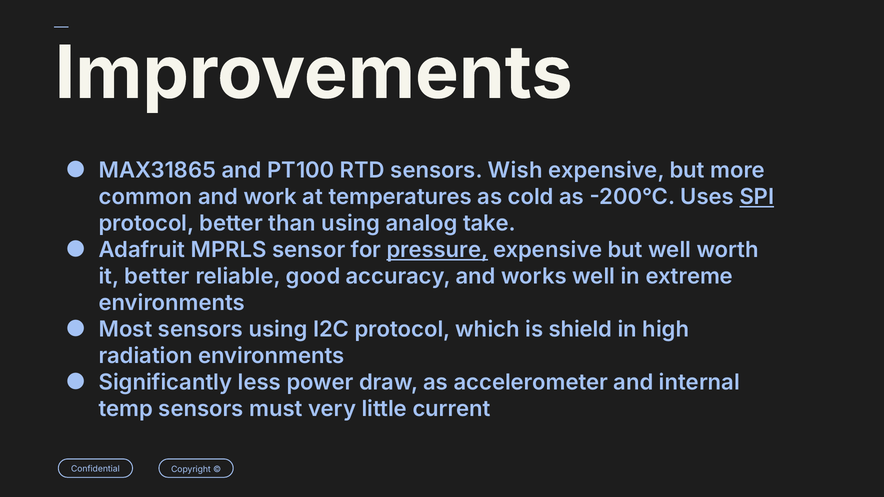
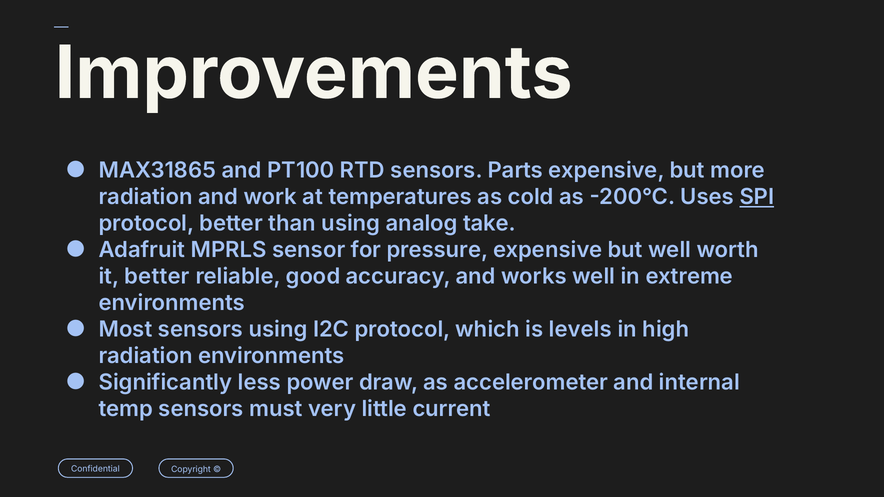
Wish: Wish -> Parts
common at (146, 197): common -> radiation
pressure underline: present -> none
shield: shield -> levels
